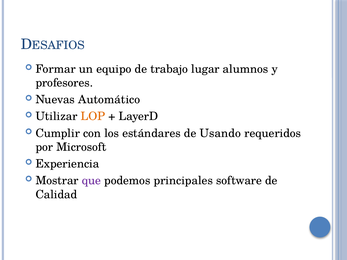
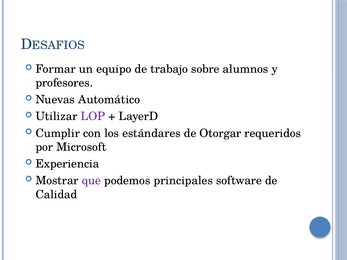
lugar: lugar -> sobre
LOP colour: orange -> purple
Usando: Usando -> Otorgar
